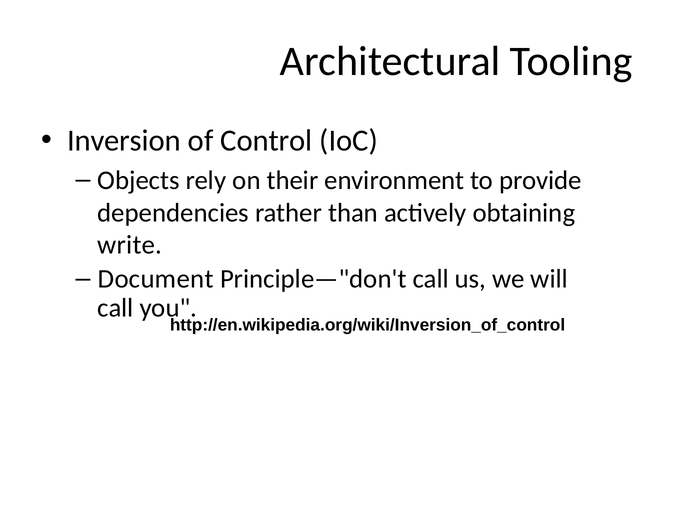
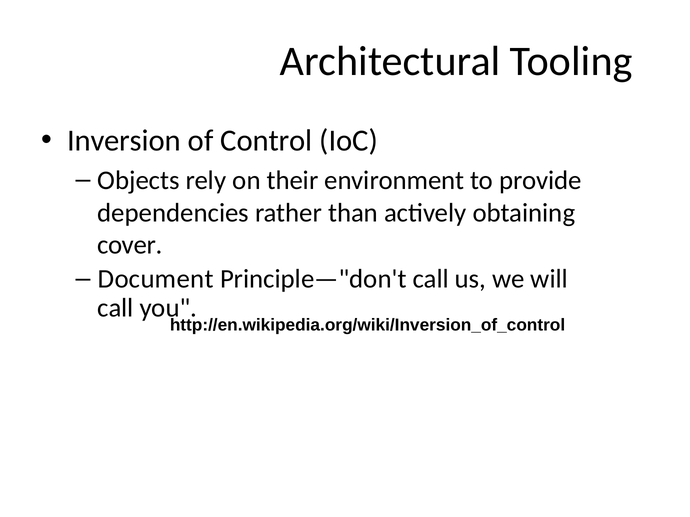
write: write -> cover
